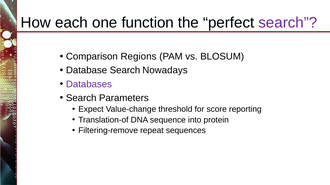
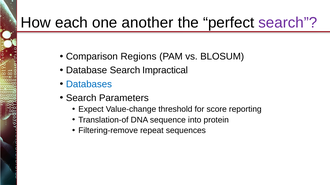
function: function -> another
Nowadays: Nowadays -> Impractical
Databases colour: purple -> blue
